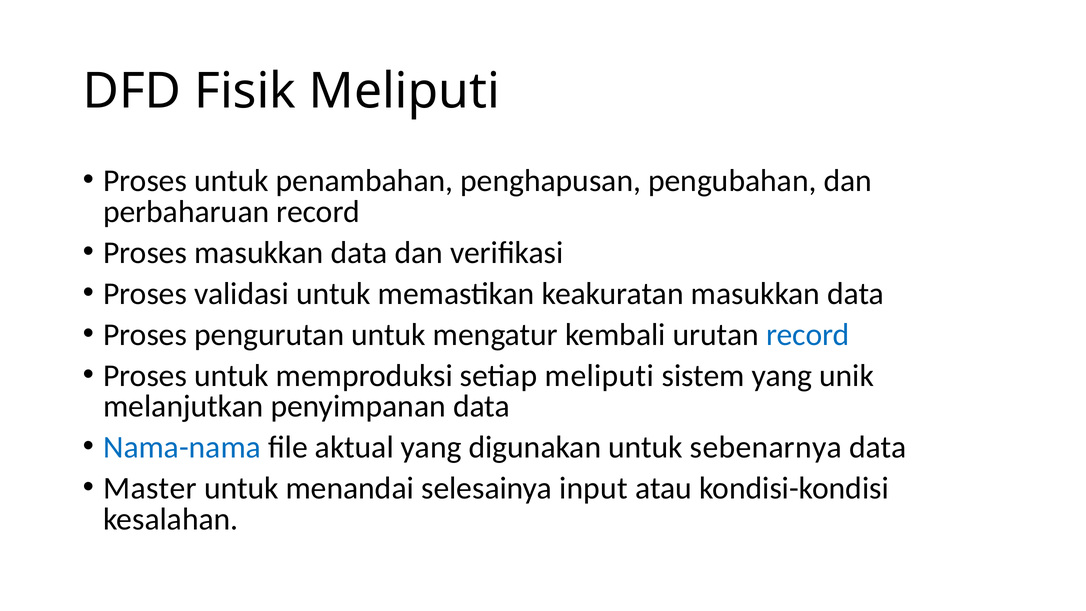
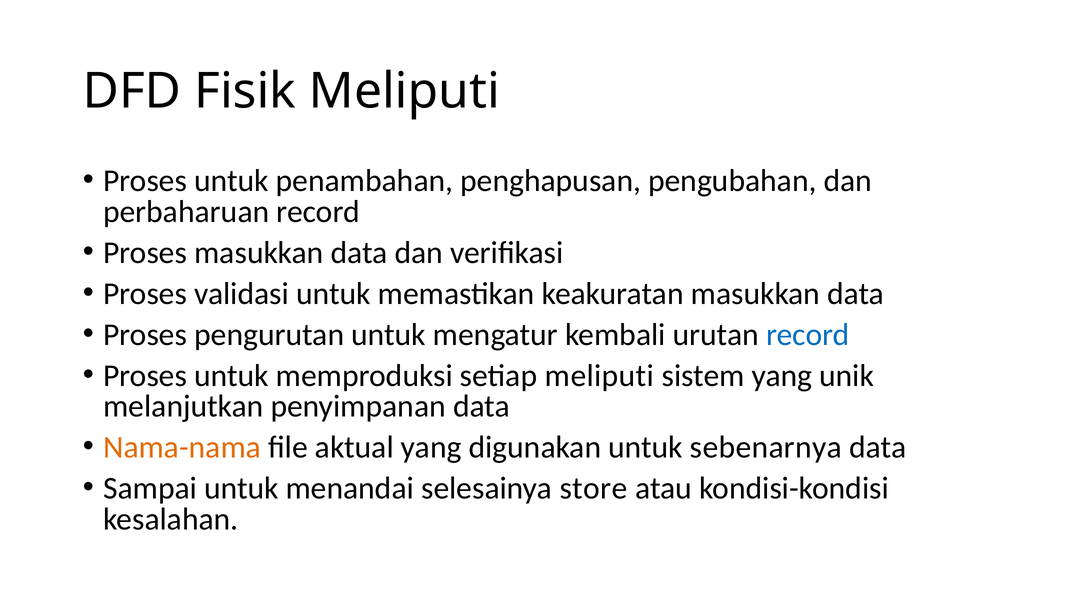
Nama-nama colour: blue -> orange
Master: Master -> Sampai
input: input -> store
